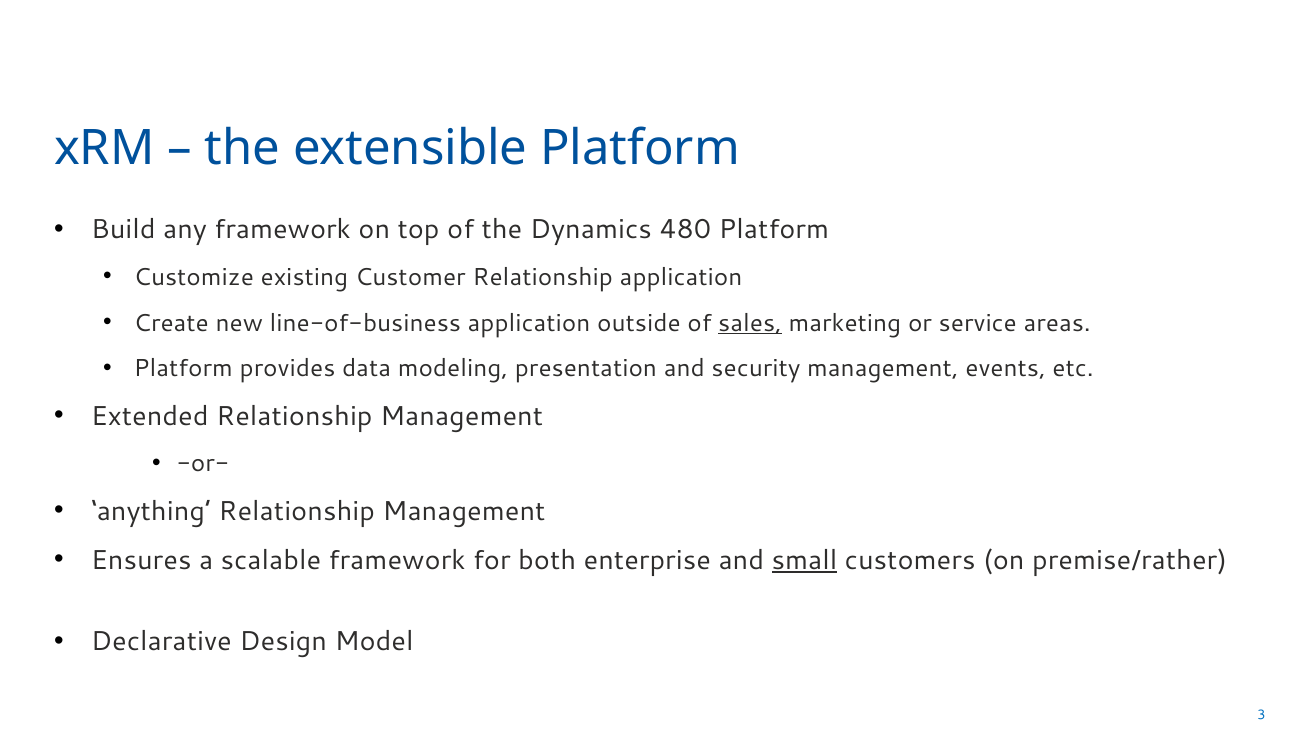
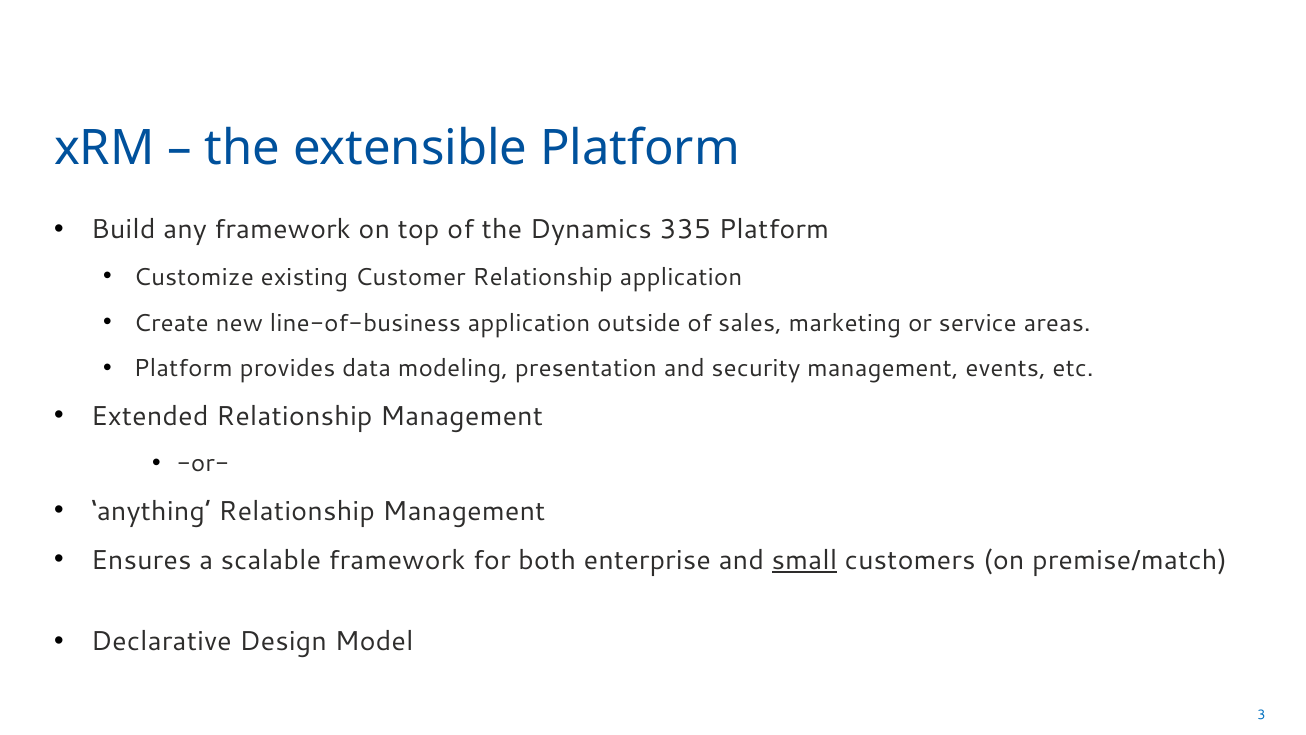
480: 480 -> 335
sales underline: present -> none
premise/rather: premise/rather -> premise/match
